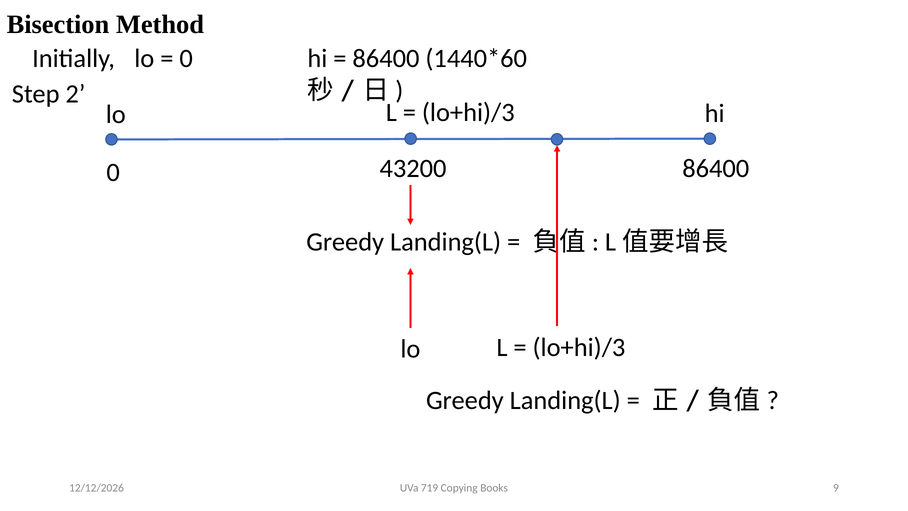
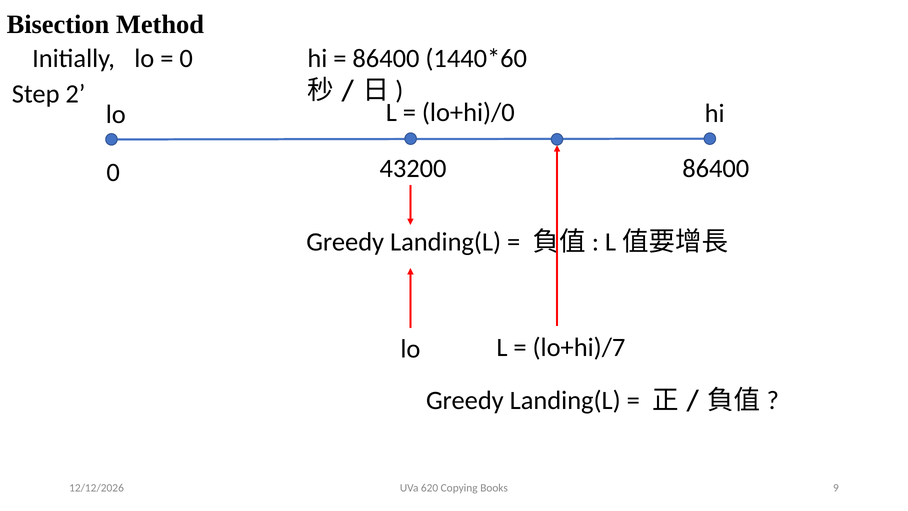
lo+hi)/3 at (468, 112): lo+hi)/3 -> lo+hi)/0
lo+hi)/3 at (579, 347): lo+hi)/3 -> lo+hi)/7
719: 719 -> 620
